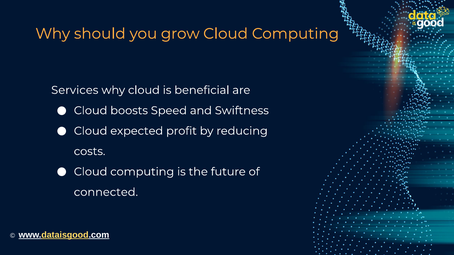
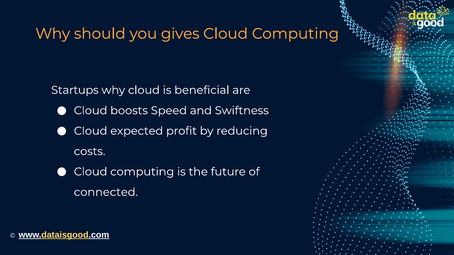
grow: grow -> gives
Services: Services -> Startups
